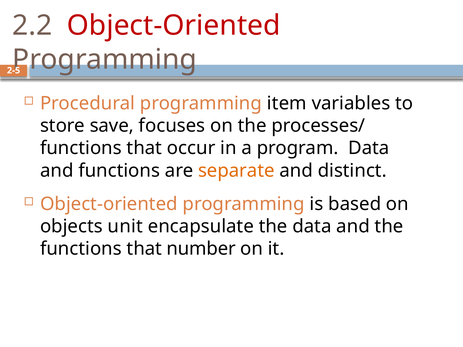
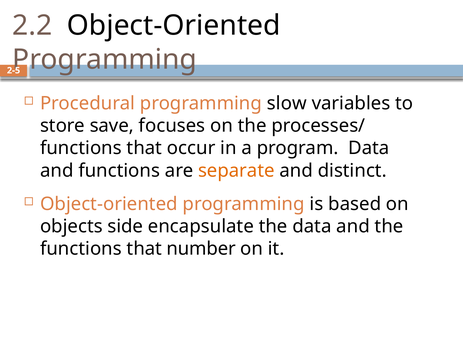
Object-Oriented at (174, 26) colour: red -> black
item: item -> slow
unit: unit -> side
